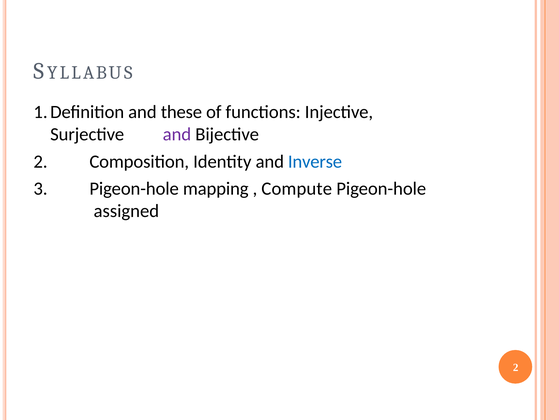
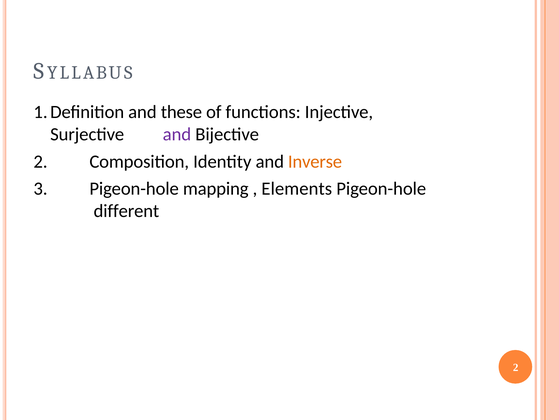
Inverse colour: blue -> orange
Compute: Compute -> Elements
assigned: assigned -> different
